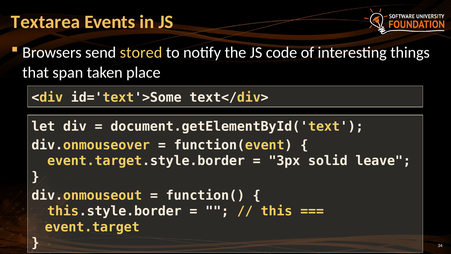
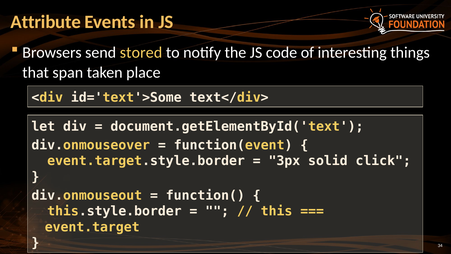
Textarea: Textarea -> Attribute
leave: leave -> click
